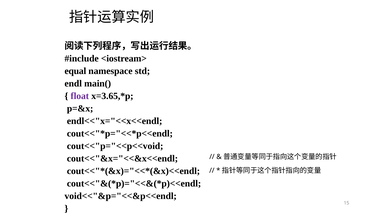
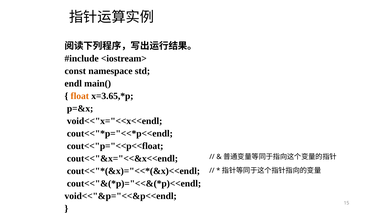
equal: equal -> const
float colour: purple -> orange
endl<<"x="<<x<<endl: endl<<"x="<<x<<endl -> void<<"x="<<x<<endl
cout<<"p="<<p<<void: cout<<"p="<<p<<void -> cout<<"p="<<p<<float
